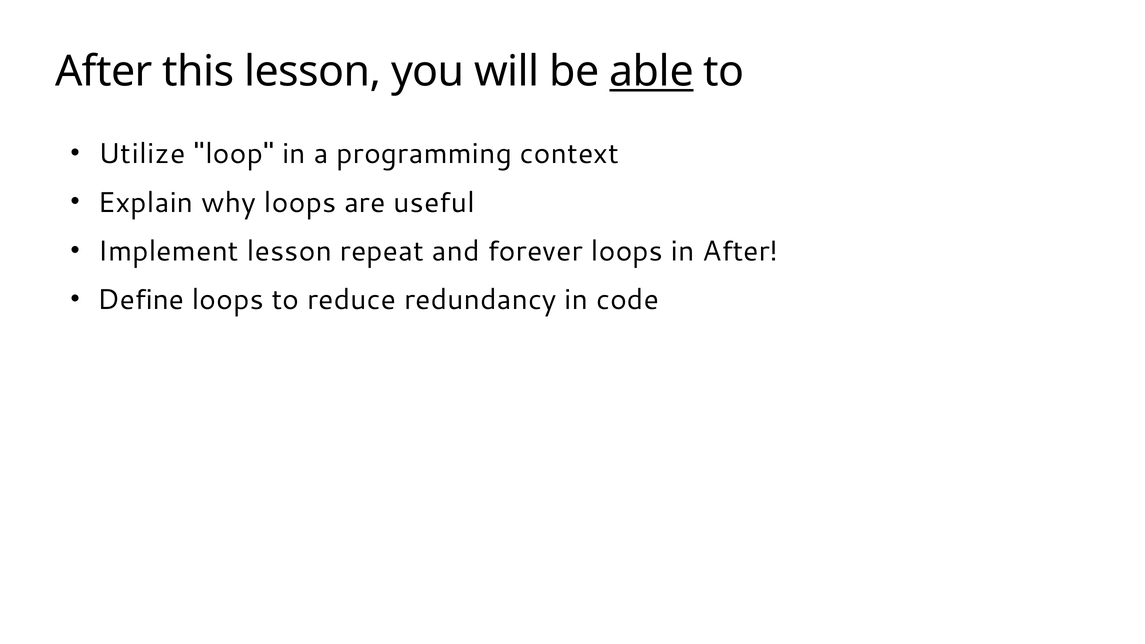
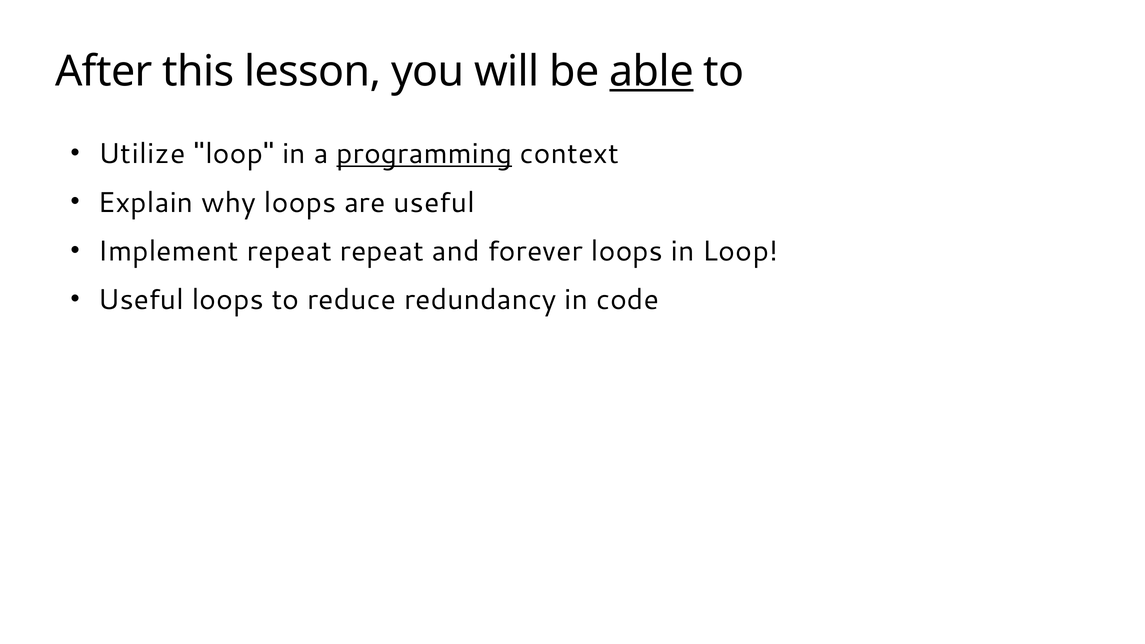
programming underline: none -> present
Implement lesson: lesson -> repeat
in After: After -> Loop
Define at (141, 300): Define -> Useful
